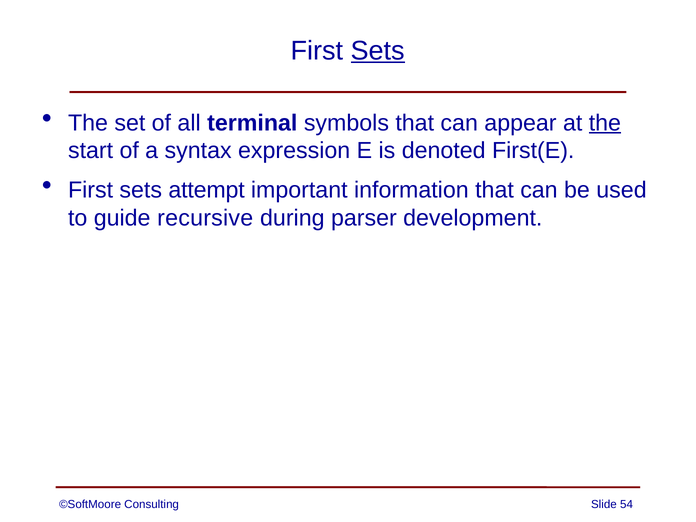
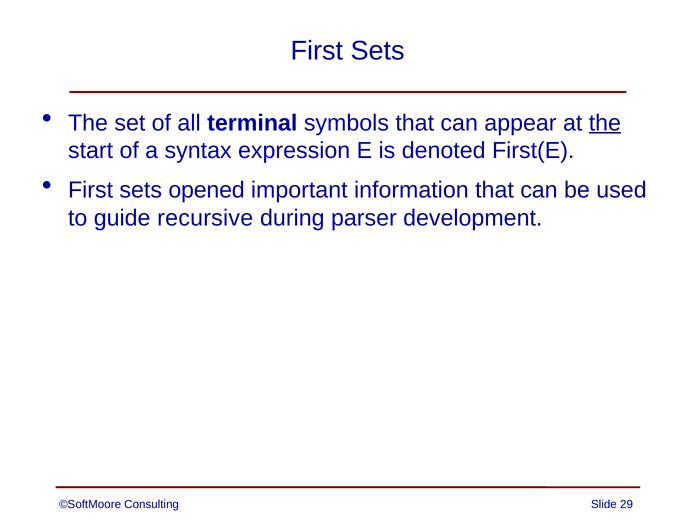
Sets at (378, 51) underline: present -> none
attempt: attempt -> opened
54: 54 -> 29
